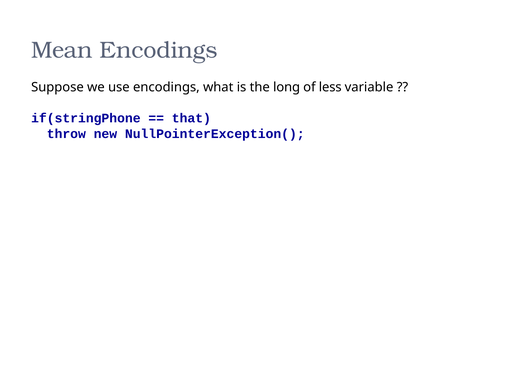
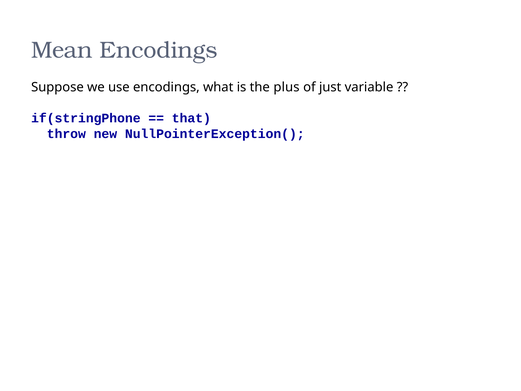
long: long -> plus
less: less -> just
